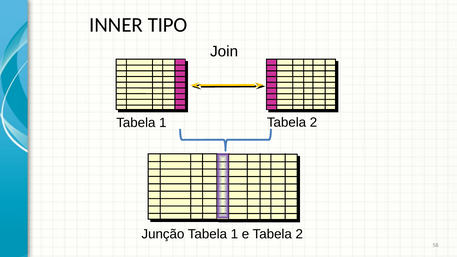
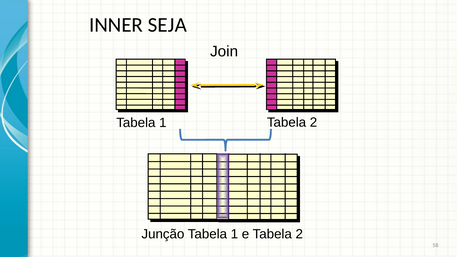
TIPO: TIPO -> SEJA
